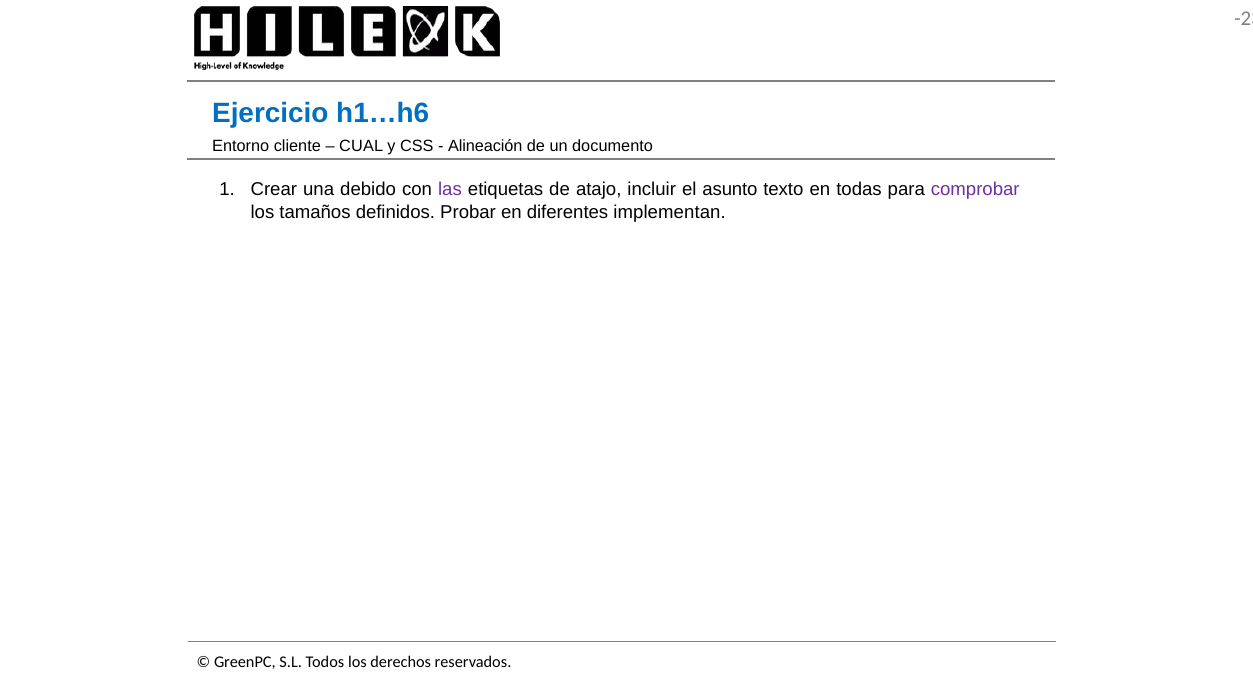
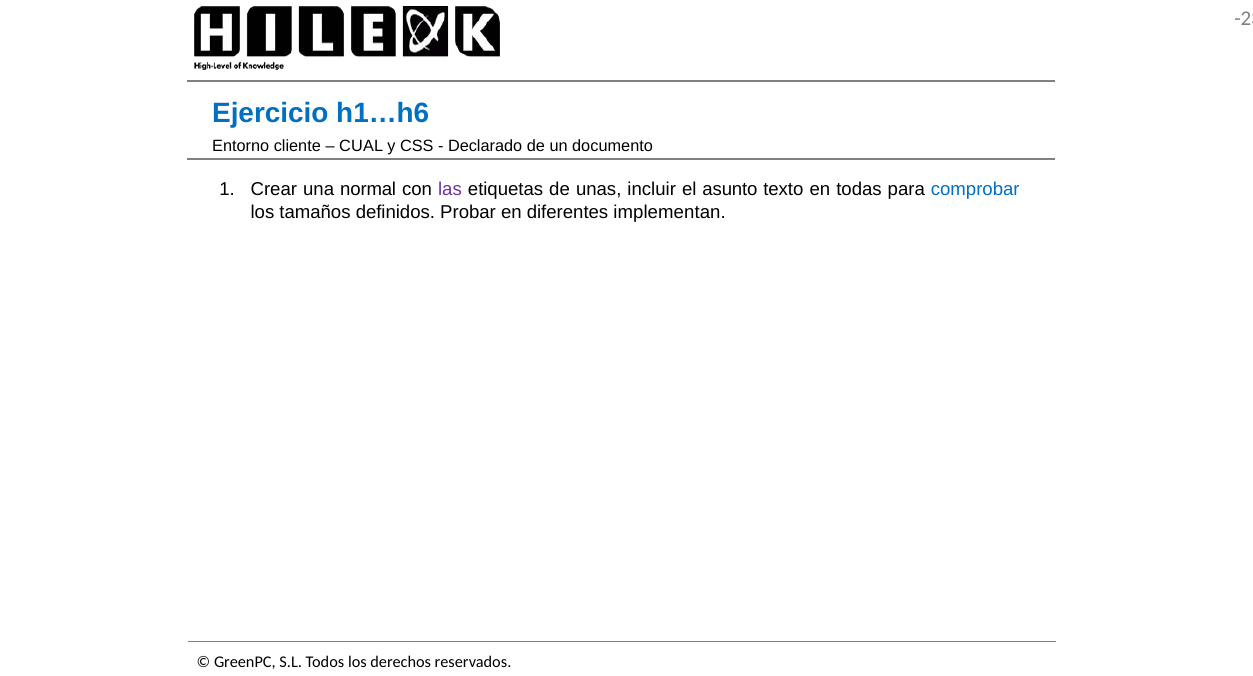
Alineación: Alineación -> Declarado
debido: debido -> normal
atajo: atajo -> unas
comprobar colour: purple -> blue
